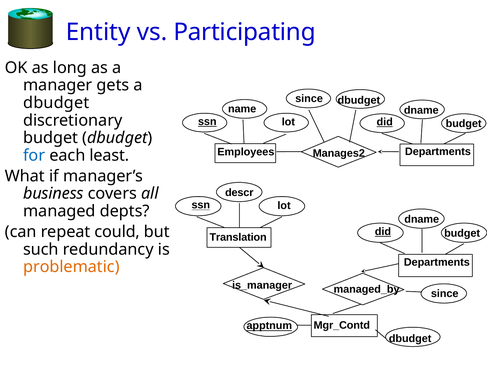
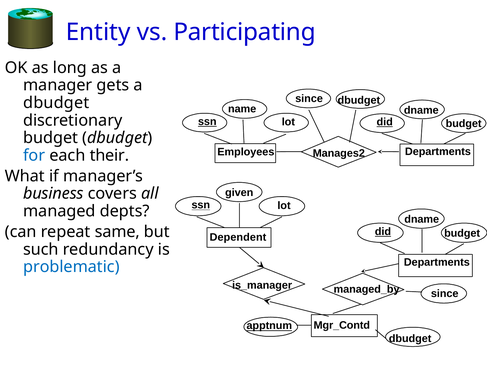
least: least -> their
descr: descr -> given
could: could -> same
Translation: Translation -> Dependent
problematic colour: orange -> blue
